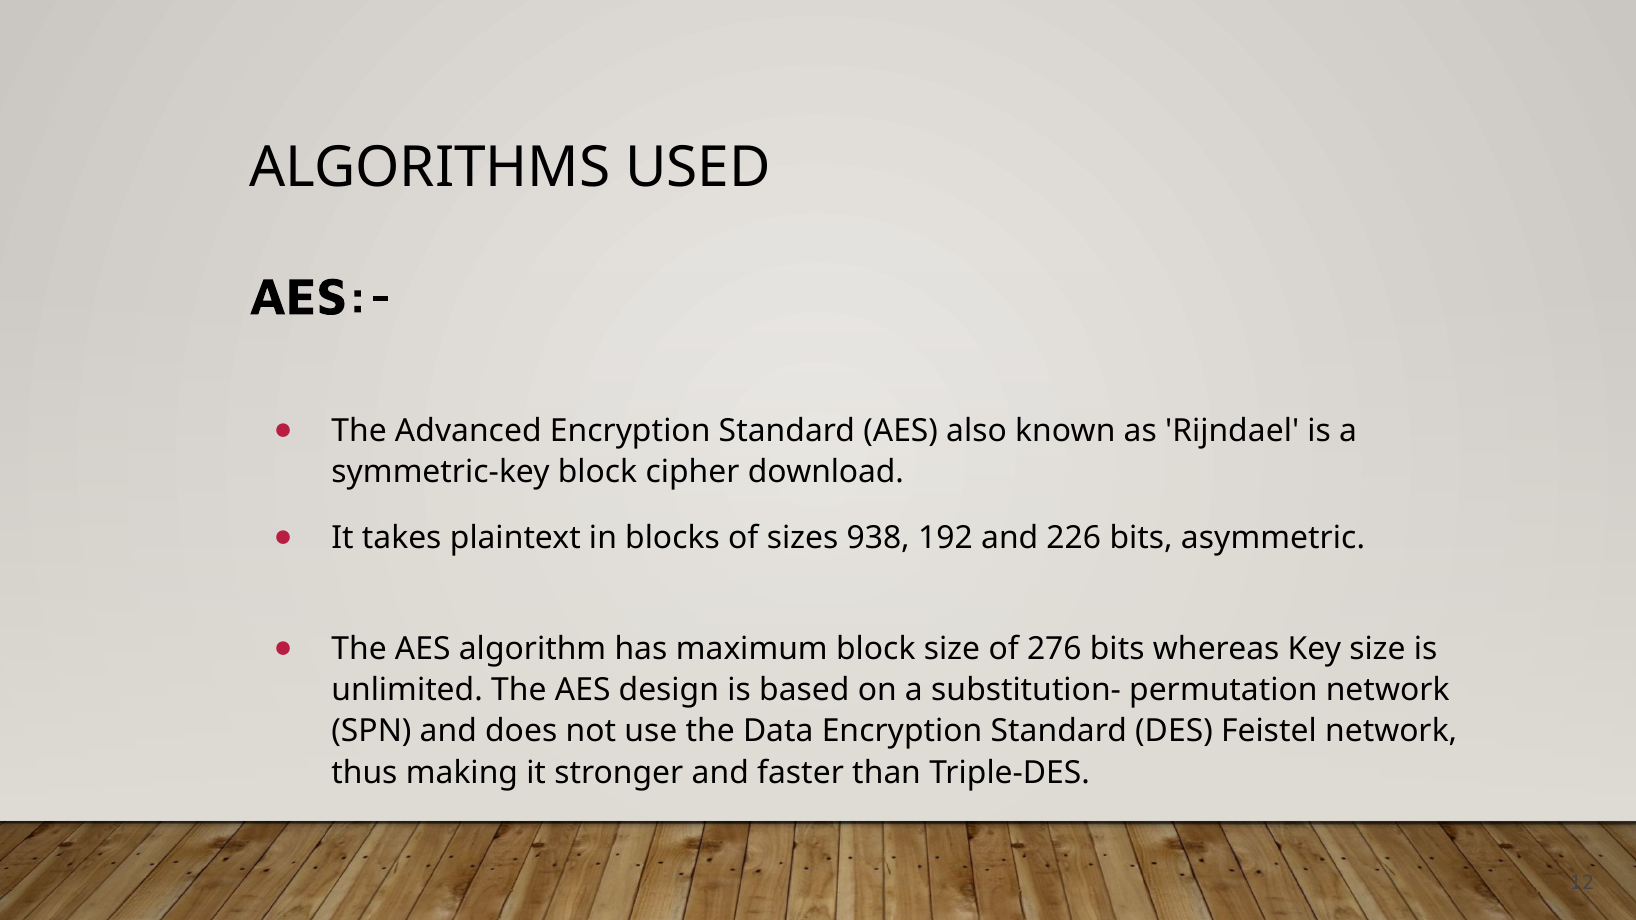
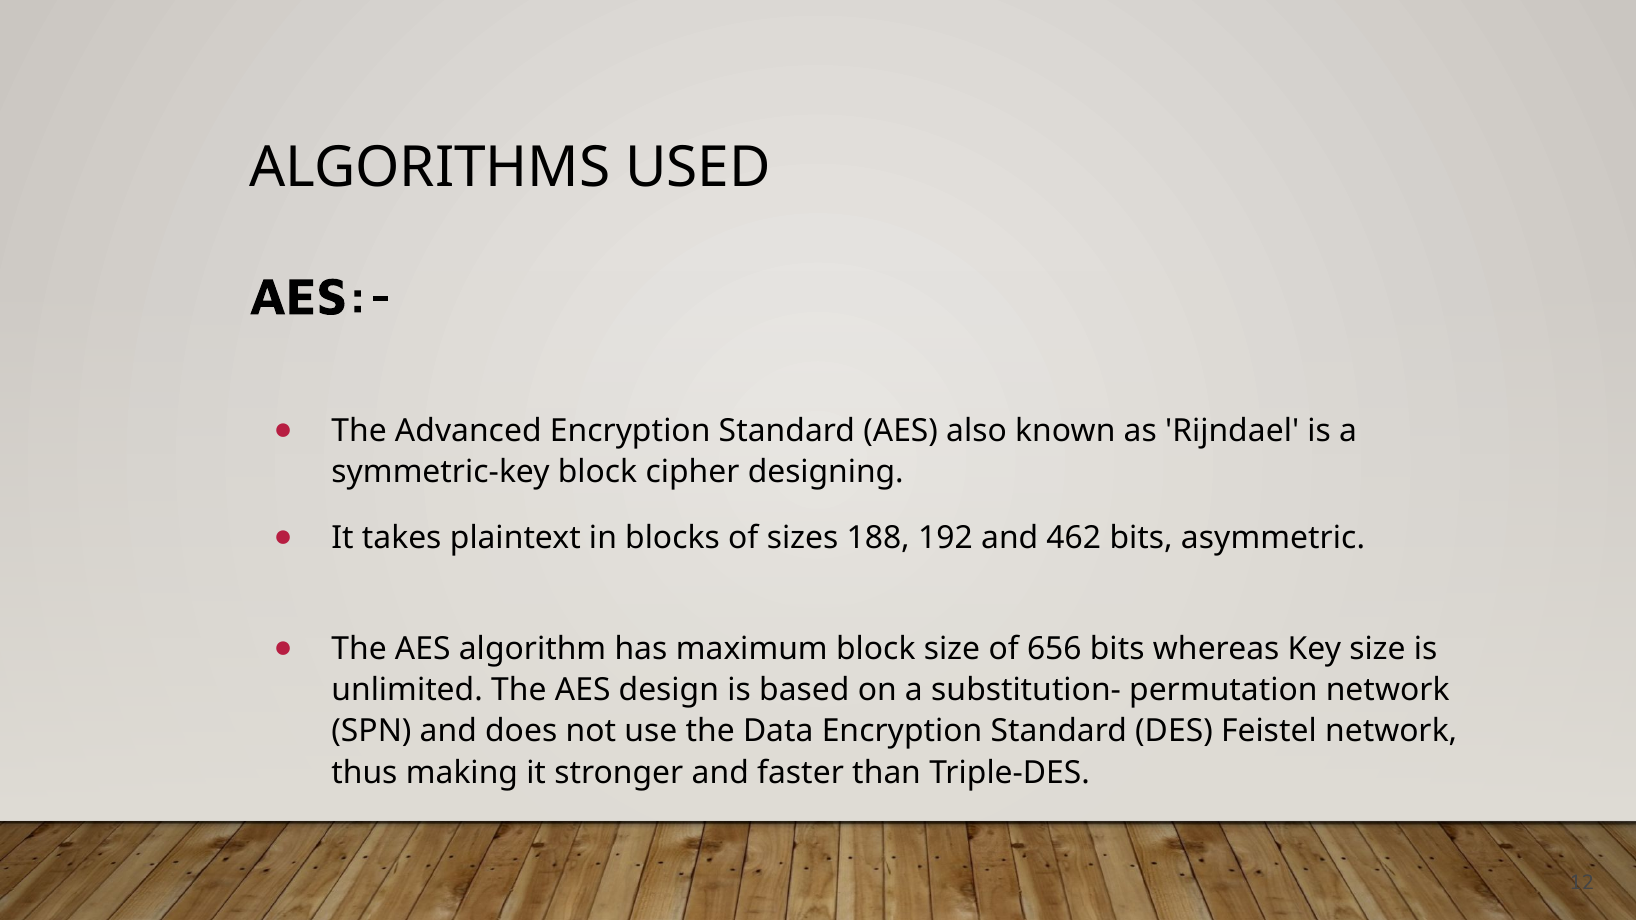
download: download -> designing
938: 938 -> 188
226: 226 -> 462
276: 276 -> 656
